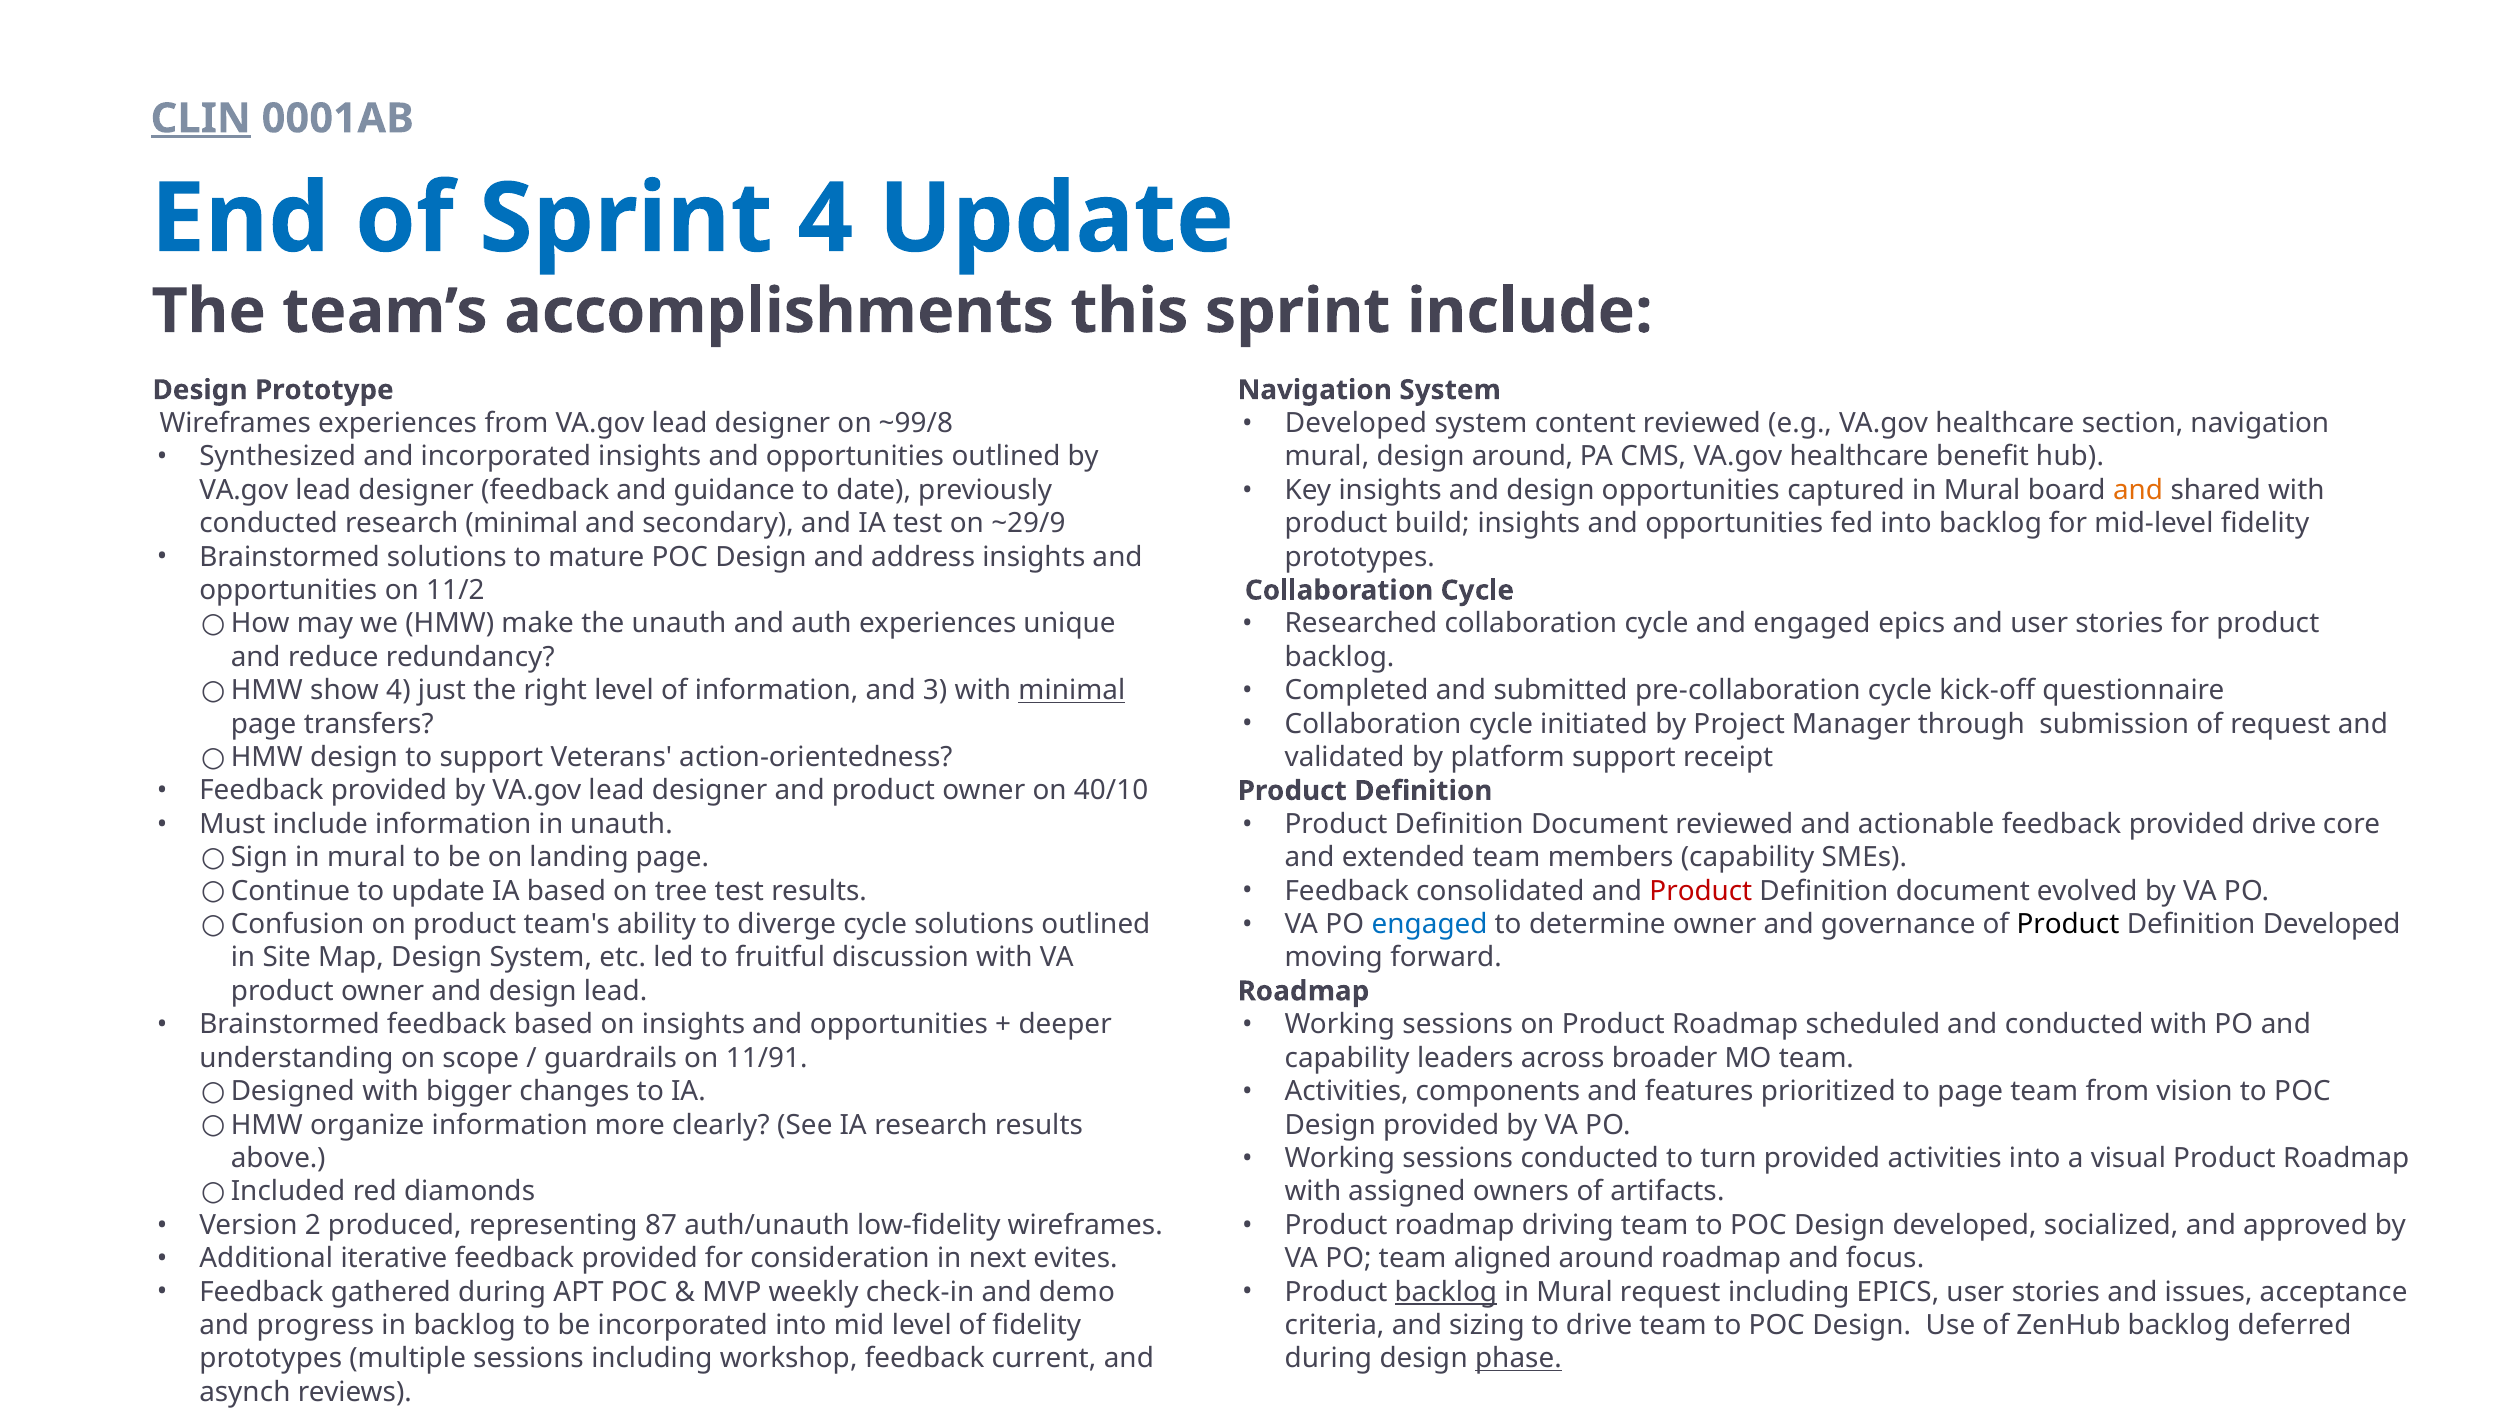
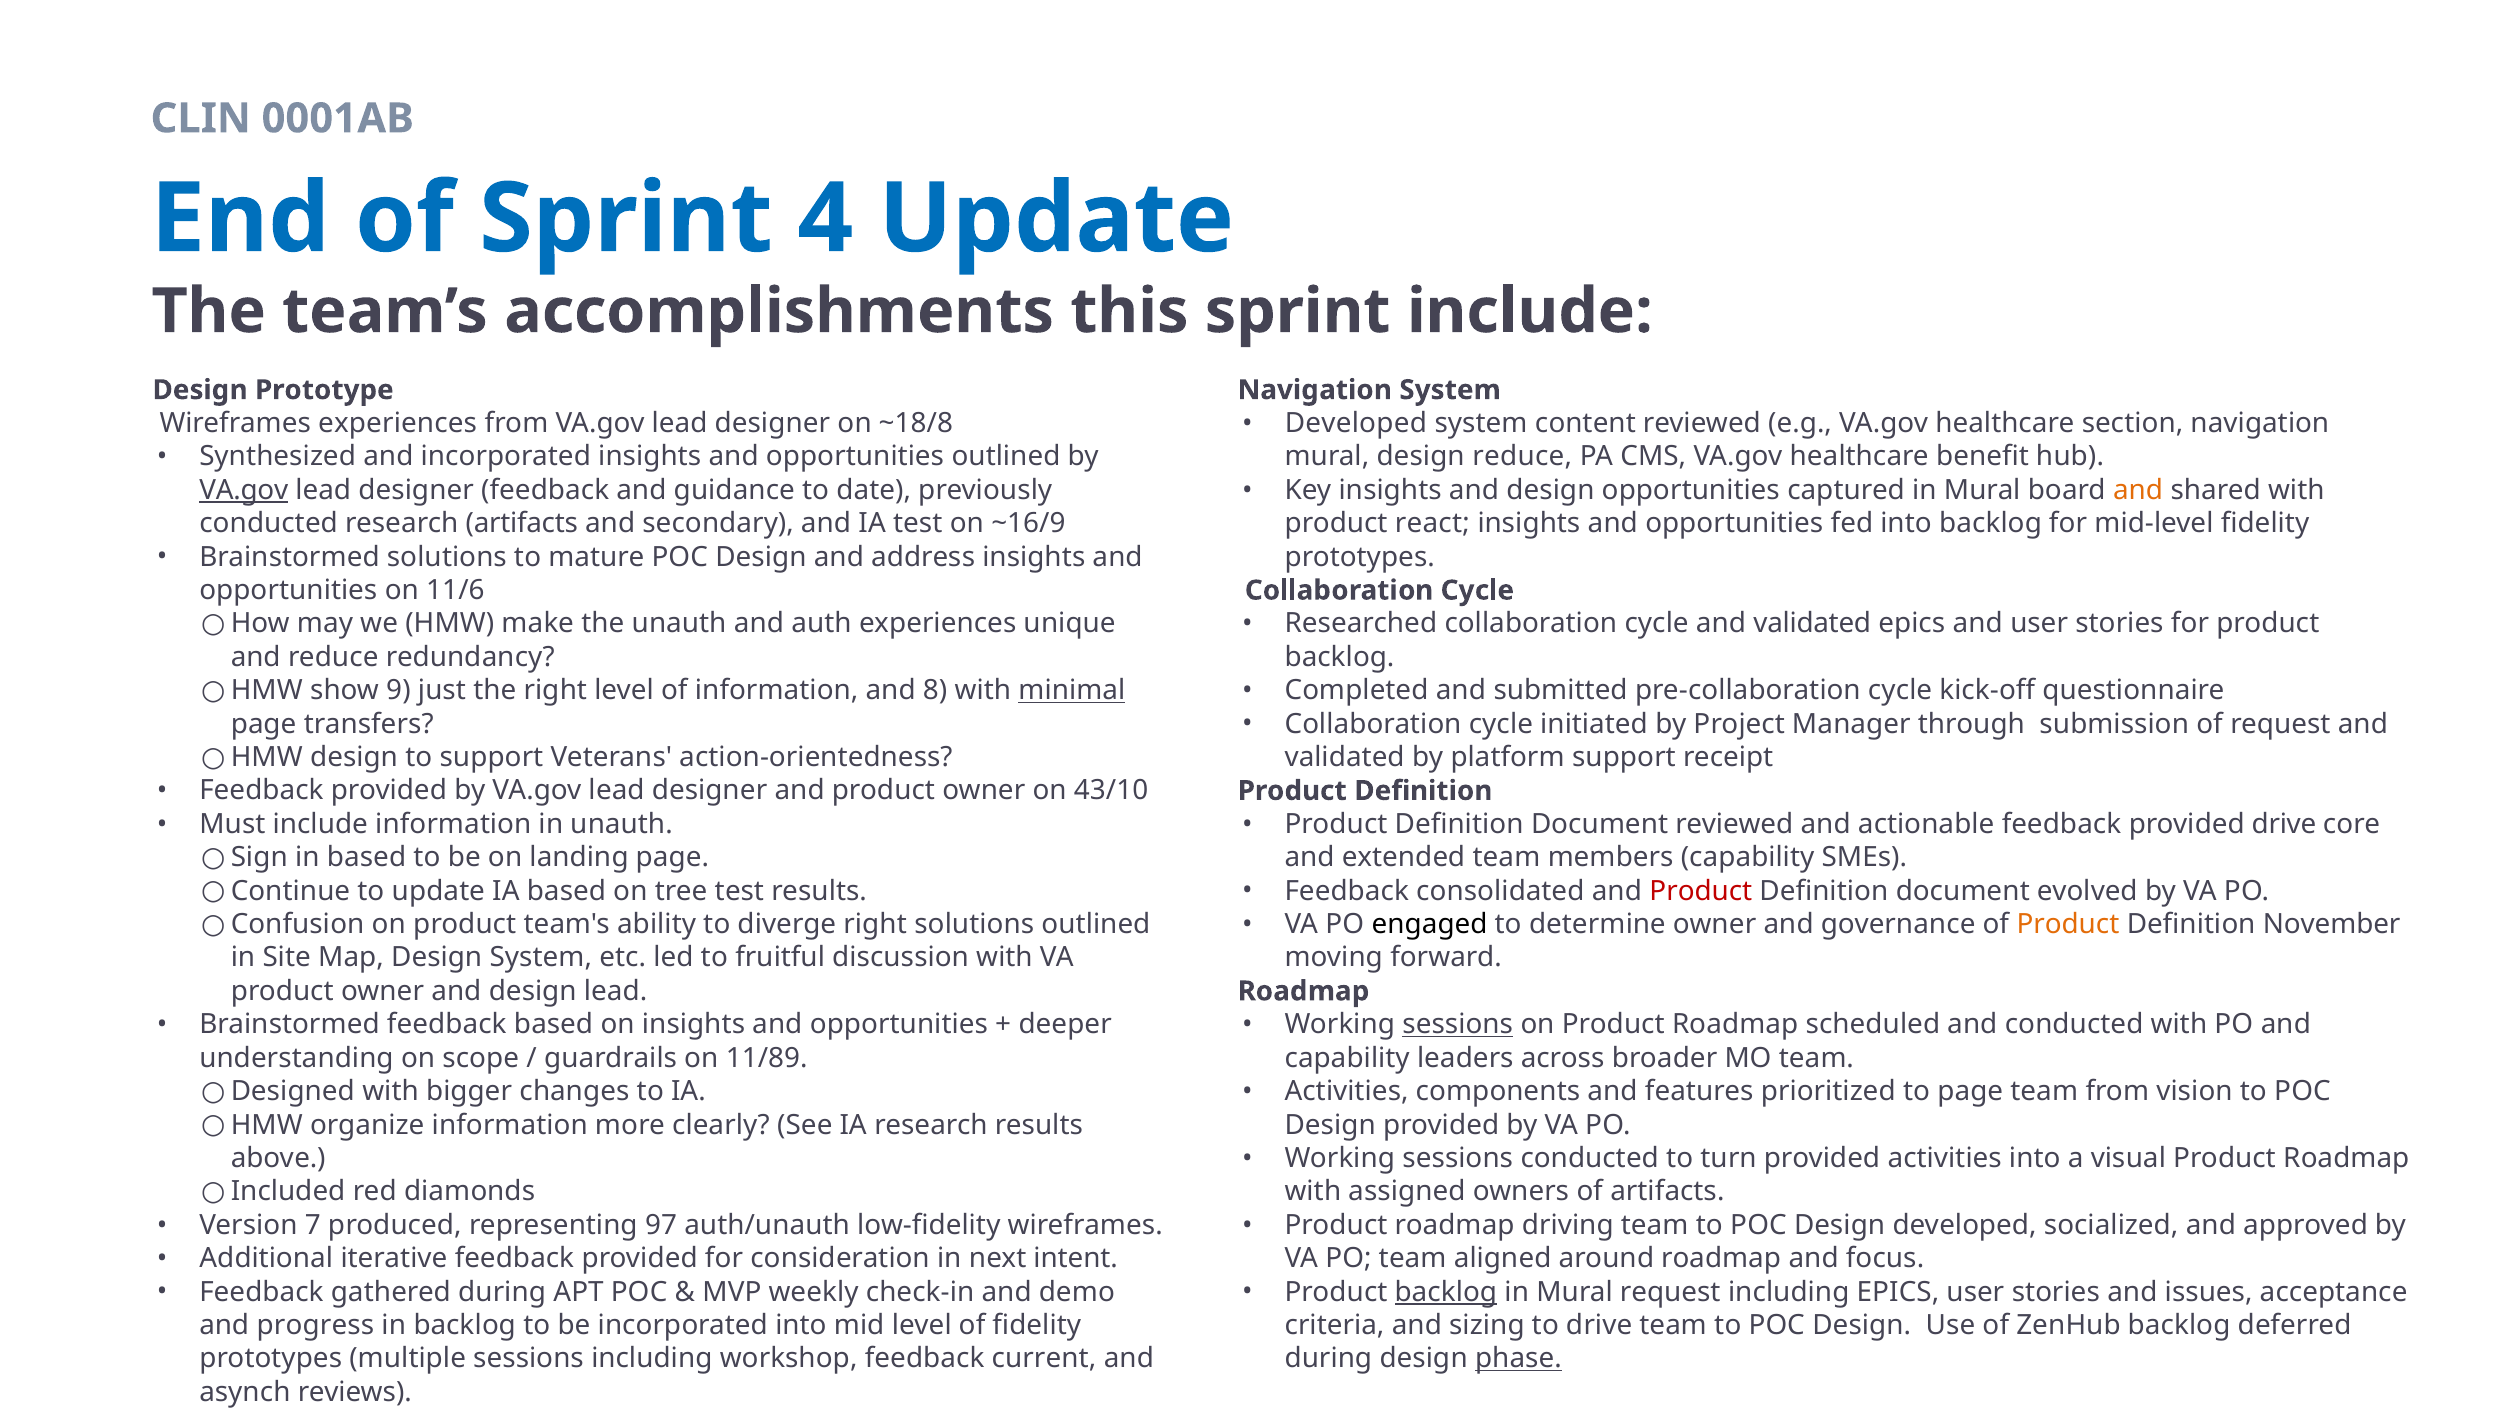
CLIN underline: present -> none
~99/8: ~99/8 -> ~18/8
design around: around -> reduce
VA.gov at (244, 490) underline: none -> present
research minimal: minimal -> artifacts
~29/9: ~29/9 -> ~16/9
build: build -> react
11/2: 11/2 -> 11/6
cycle and engaged: engaged -> validated
show 4: 4 -> 9
3: 3 -> 8
40/10: 40/10 -> 43/10
mural at (366, 857): mural -> based
diverge cycle: cycle -> right
engaged at (1430, 924) colour: blue -> black
Product at (2068, 924) colour: black -> orange
Definition Developed: Developed -> November
sessions at (1458, 1024) underline: none -> present
11/91: 11/91 -> 11/89
2: 2 -> 7
87: 87 -> 97
evites: evites -> intent
